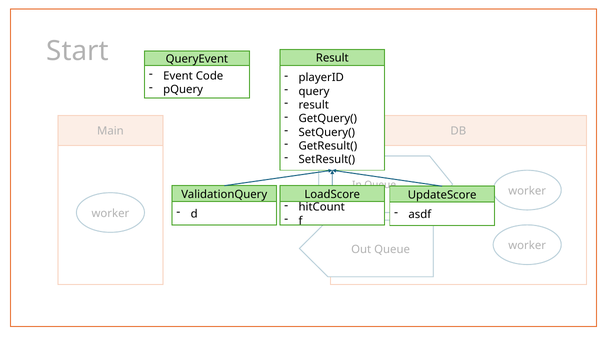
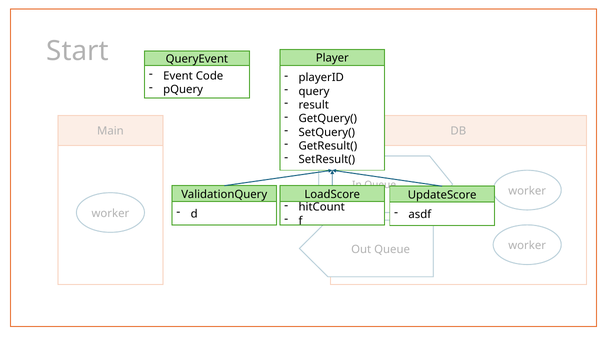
Result at (332, 58): Result -> Player
